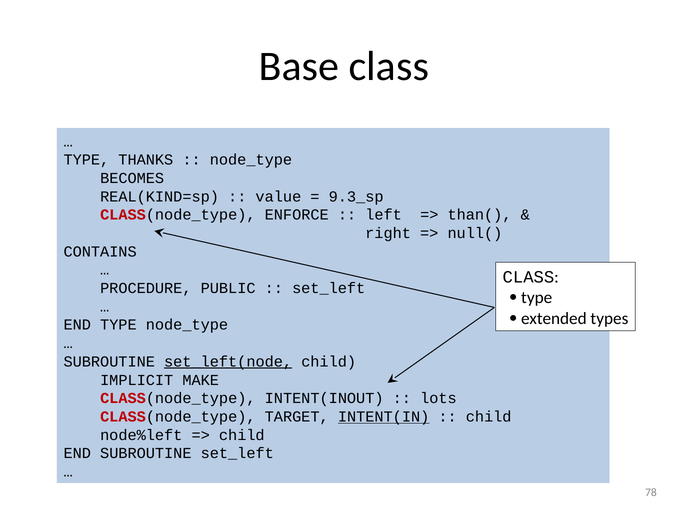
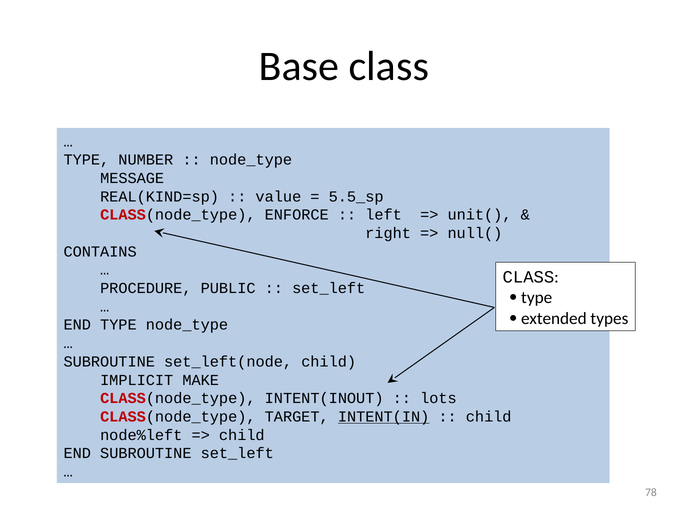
THANKS: THANKS -> NUMBER
BECOMES: BECOMES -> MESSAGE
9.3_sp: 9.3_sp -> 5.5_sp
than(: than( -> unit(
set_left(node underline: present -> none
